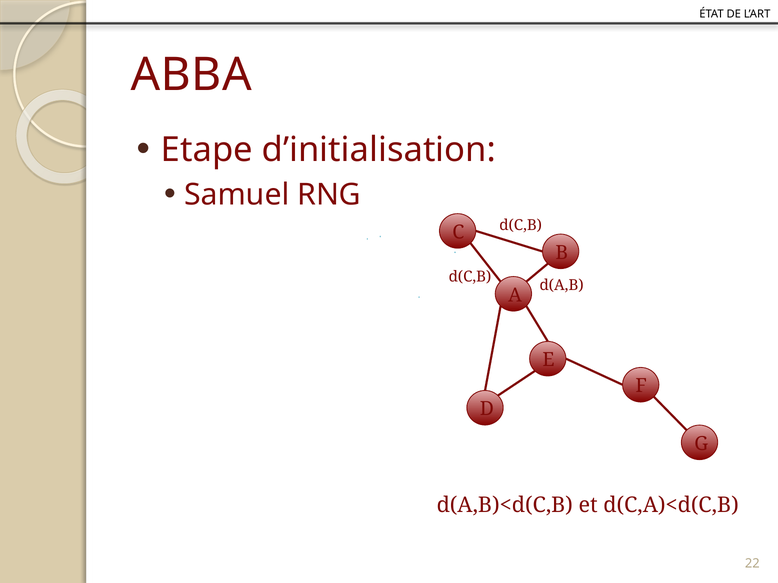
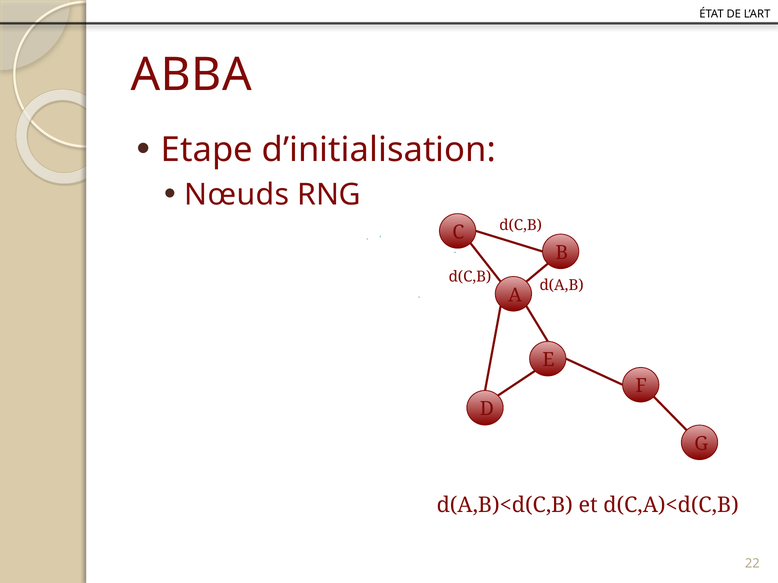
Samuel: Samuel -> Nœuds
